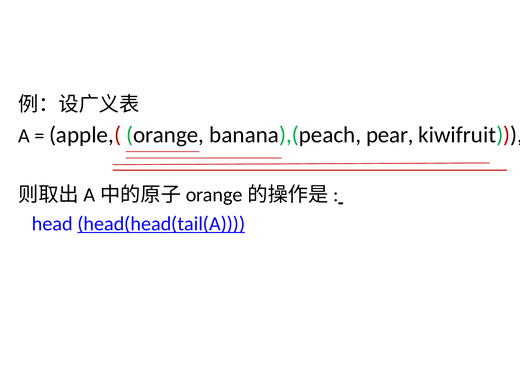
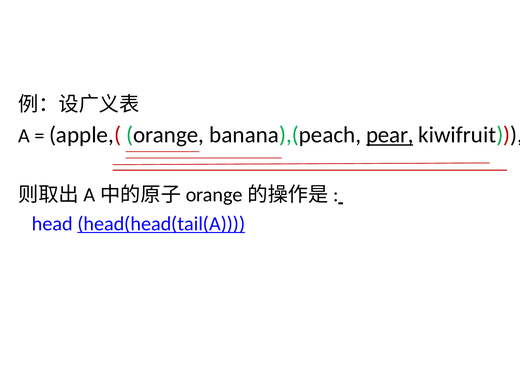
pear underline: none -> present
